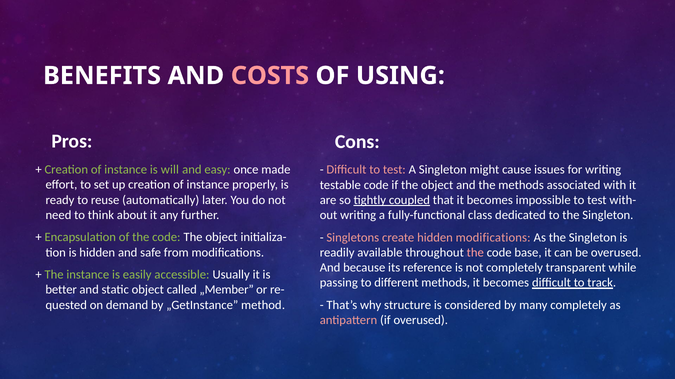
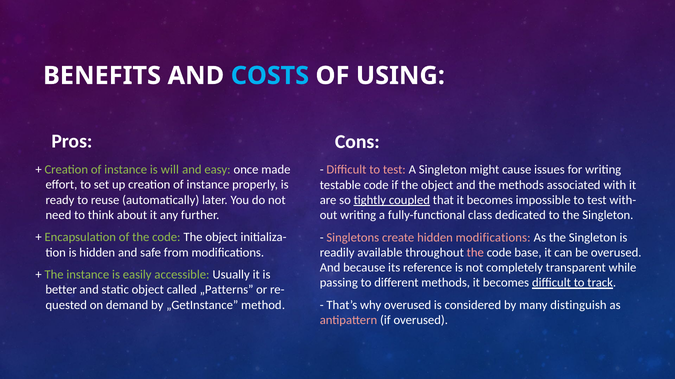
COSTS colour: pink -> light blue
„Member: „Member -> „Patterns
why structure: structure -> overused
many completely: completely -> distinguish
